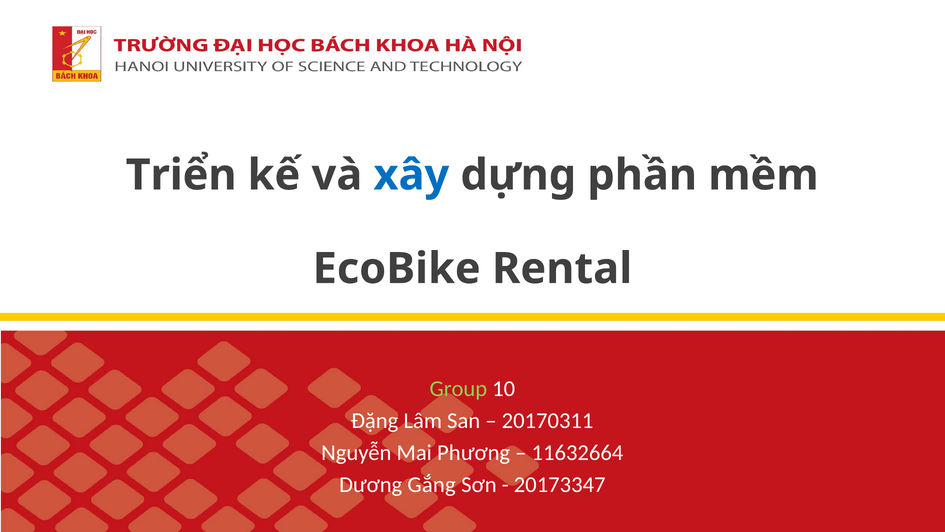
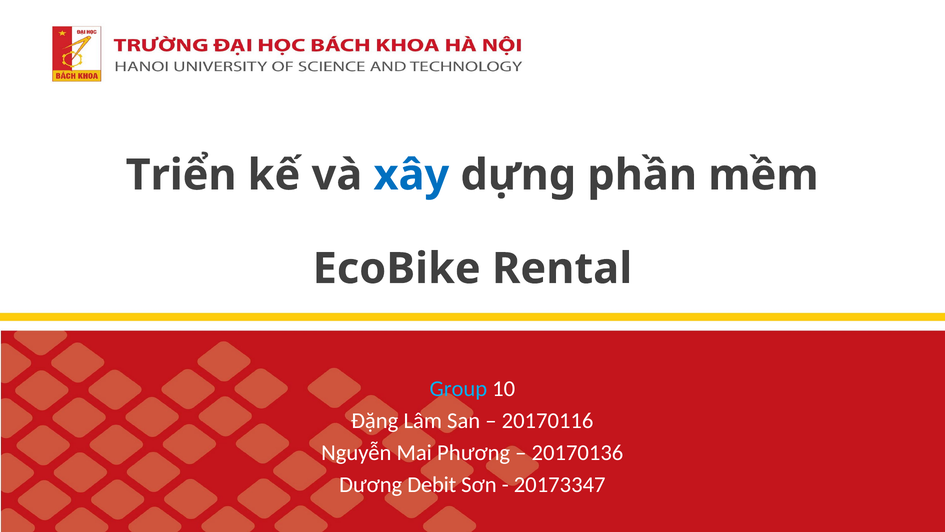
Group colour: light green -> light blue
20170311: 20170311 -> 20170116
11632664: 11632664 -> 20170136
Gắng: Gắng -> Debit
